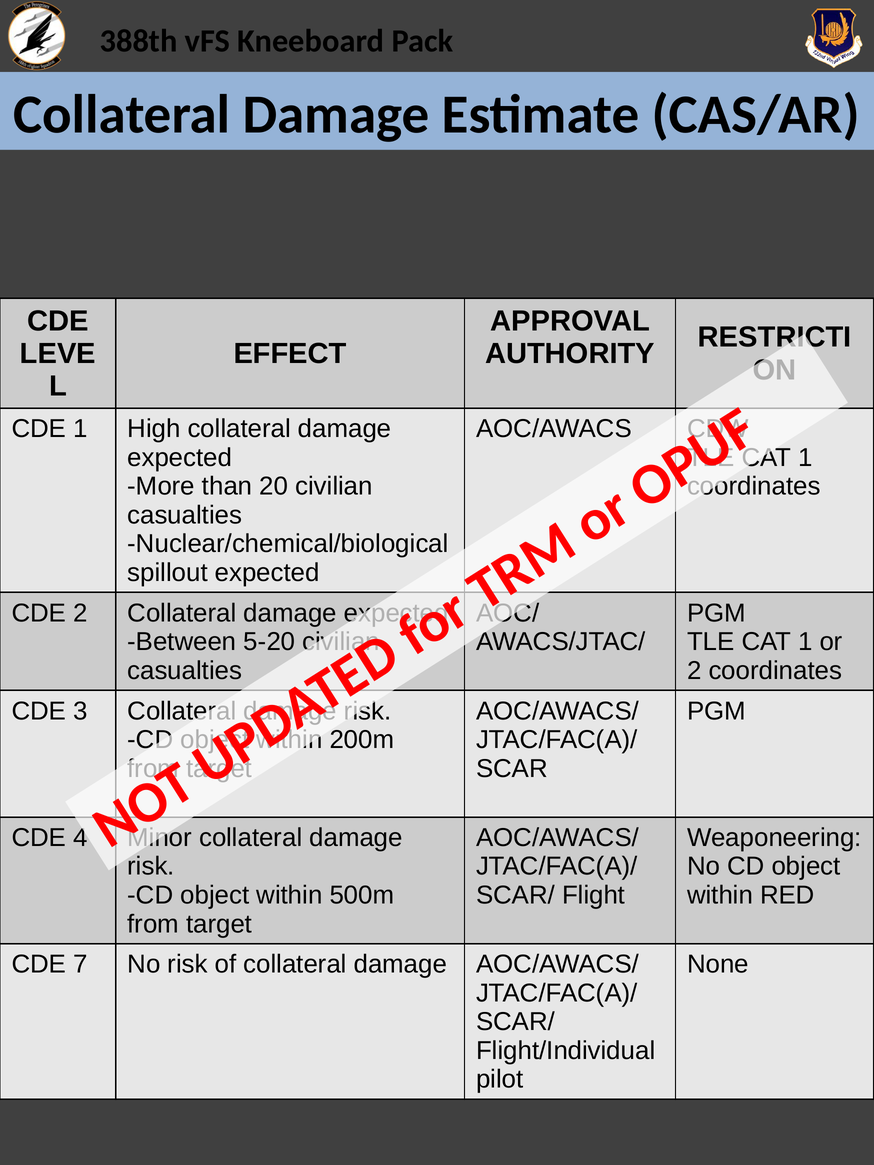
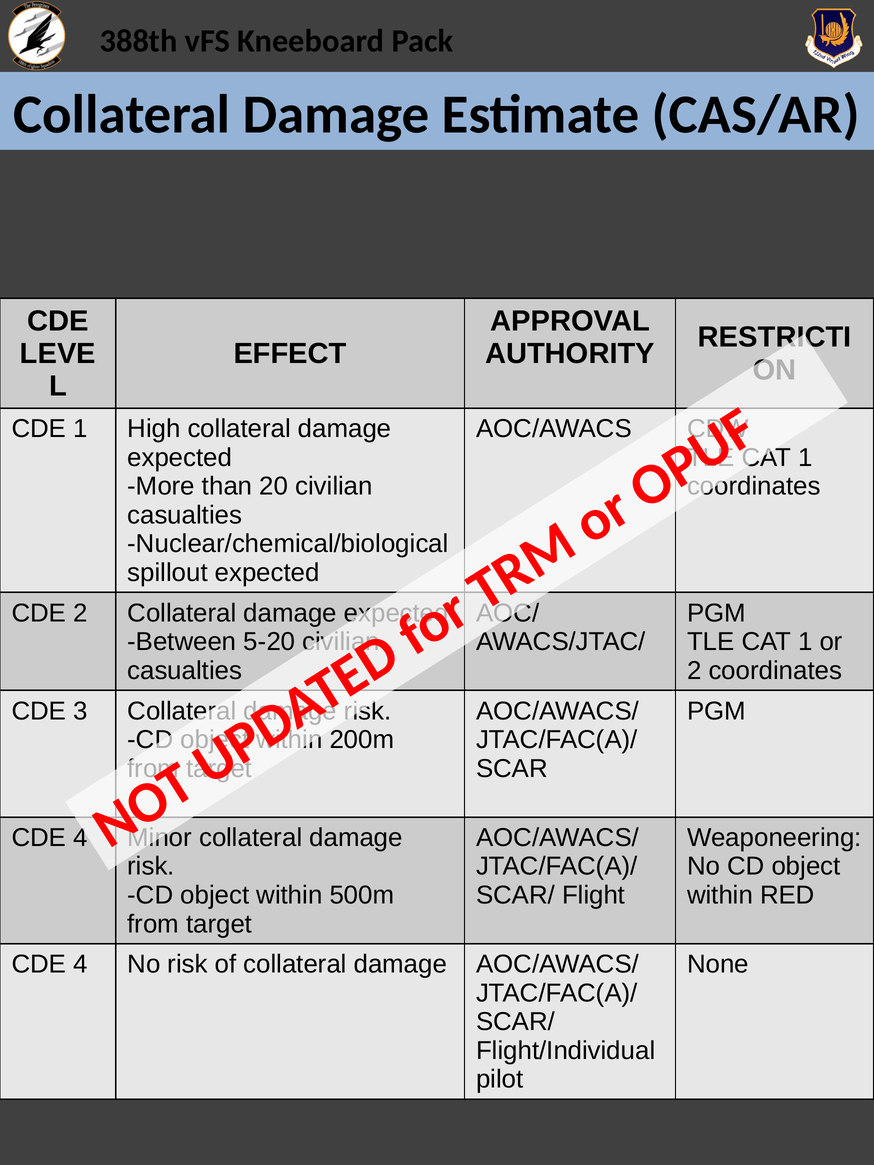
7 at (80, 965): 7 -> 4
